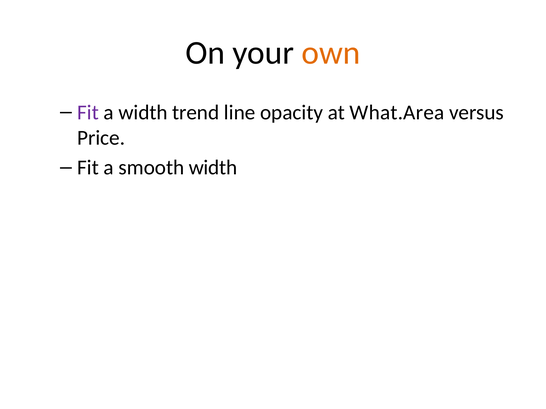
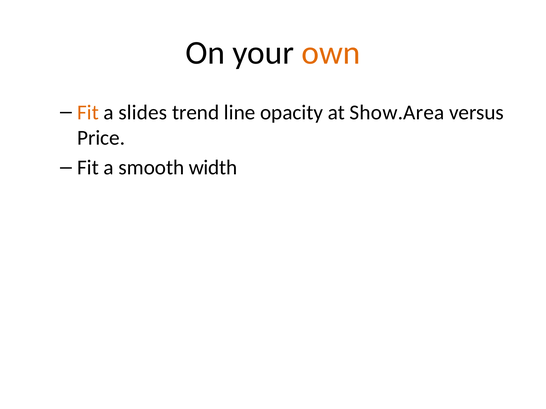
Fit at (88, 113) colour: purple -> orange
a width: width -> slides
What.Area: What.Area -> Show.Area
